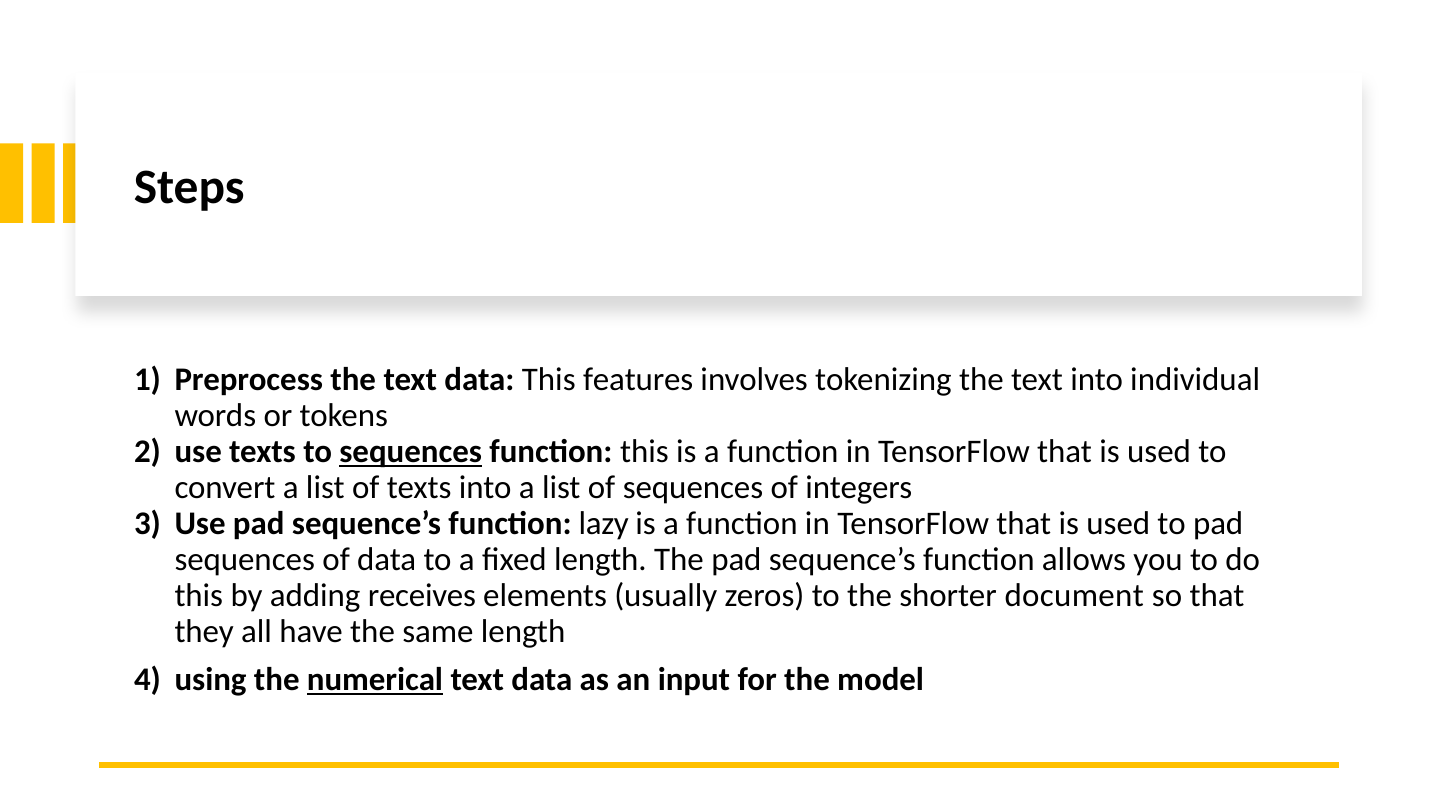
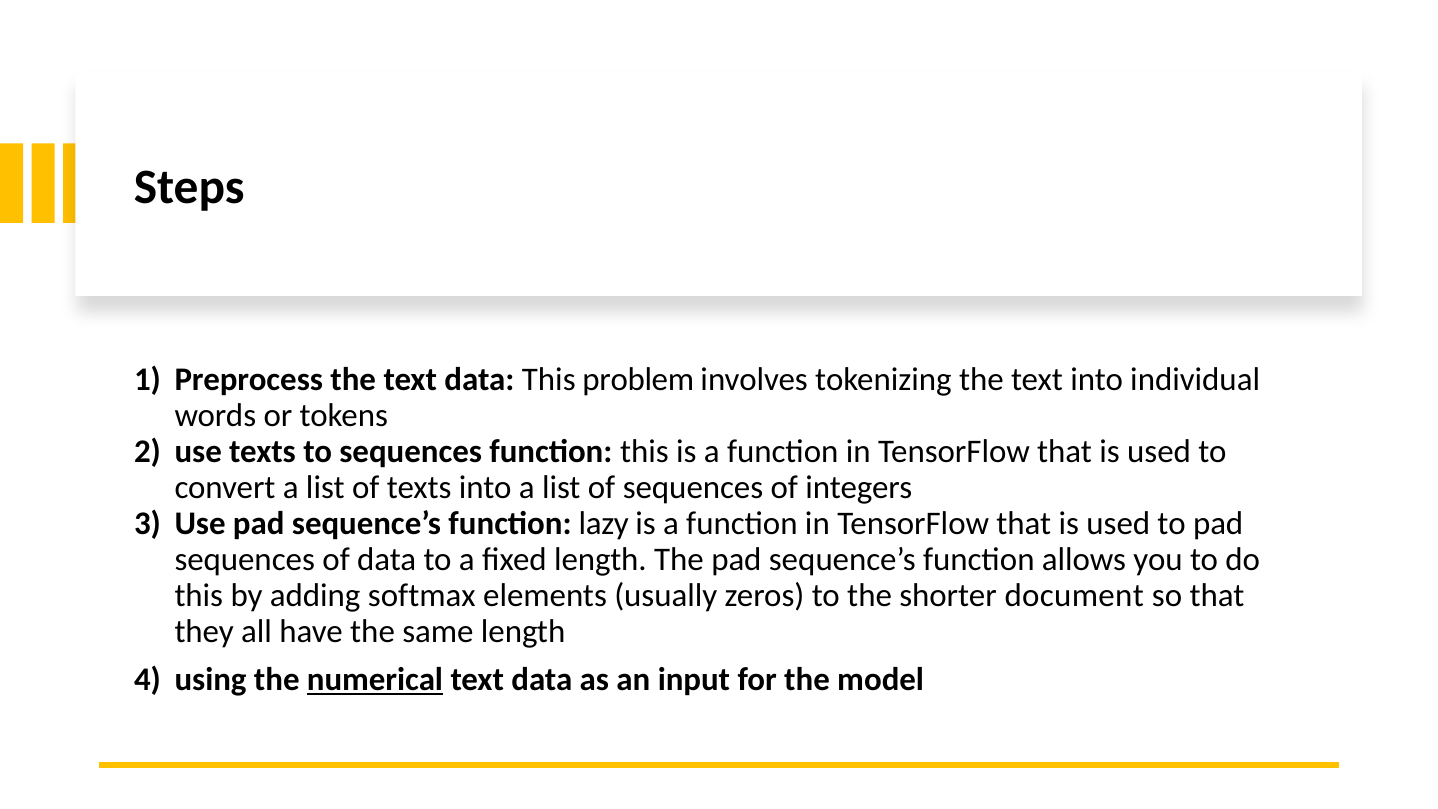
features: features -> problem
sequences at (411, 451) underline: present -> none
receives: receives -> softmax
